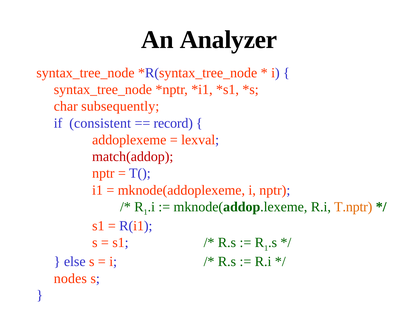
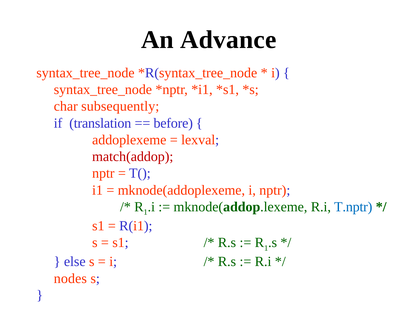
Analyzer: Analyzer -> Advance
consistent: consistent -> translation
record: record -> before
T.nptr colour: orange -> blue
